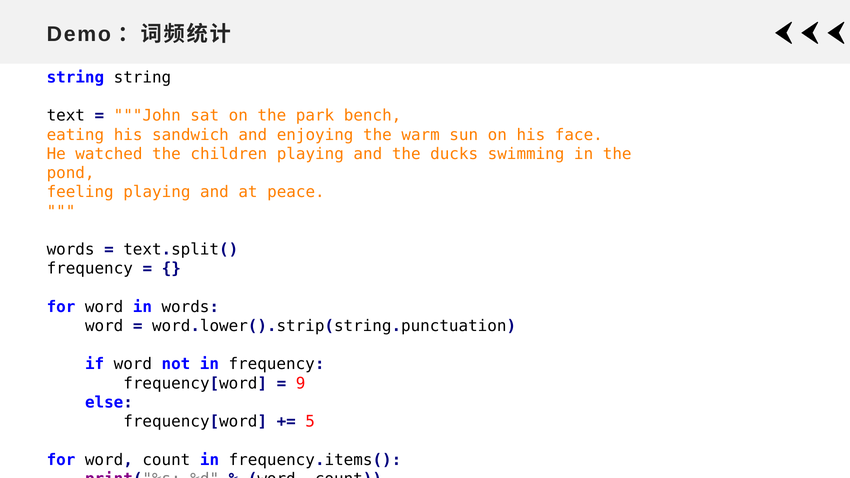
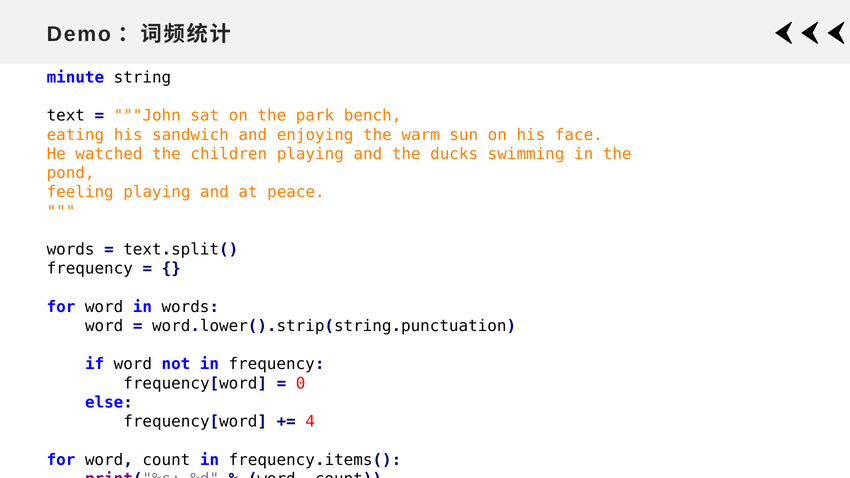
string at (75, 77): string -> minute
9: 9 -> 0
5: 5 -> 4
